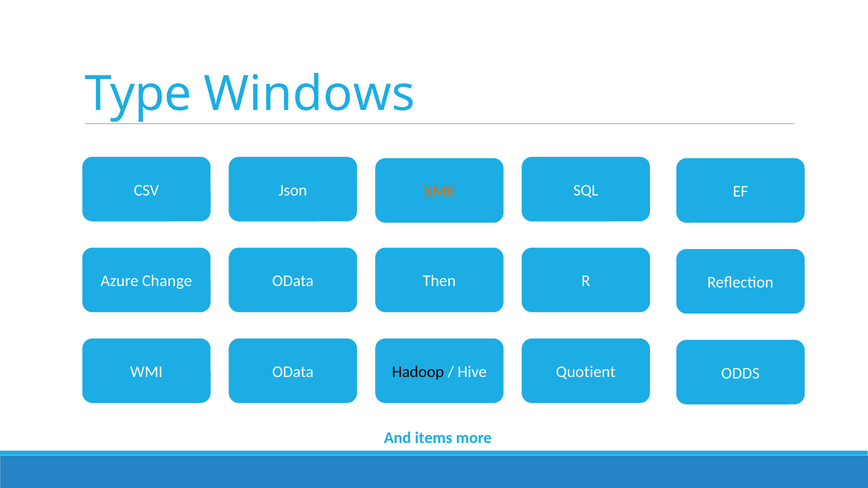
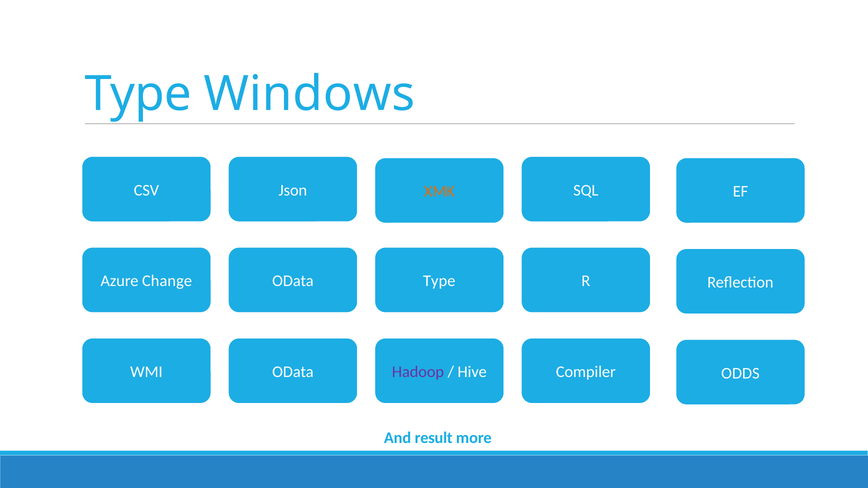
OData Then: Then -> Type
Hadoop colour: black -> purple
Quotient: Quotient -> Compiler
items: items -> result
